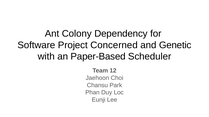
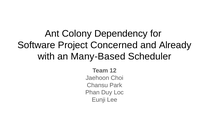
Genetic: Genetic -> Already
Paper-Based: Paper-Based -> Many-Based
